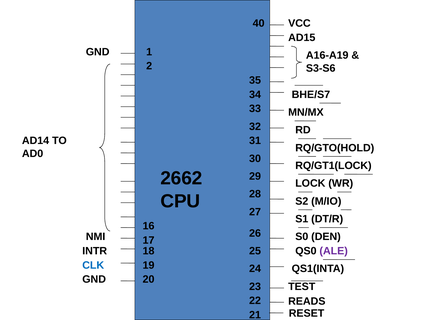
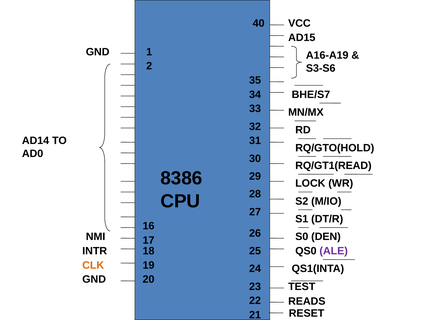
RQ/GT1(LOCK: RQ/GT1(LOCK -> RQ/GT1(READ
2662: 2662 -> 8386
CLK colour: blue -> orange
